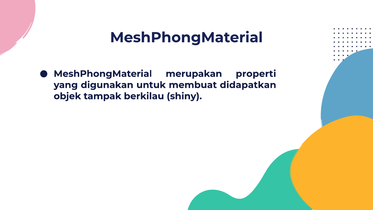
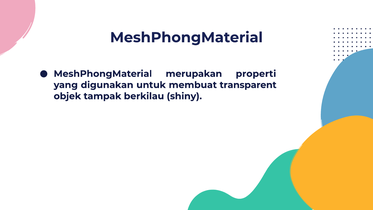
didapatkan: didapatkan -> transparent
